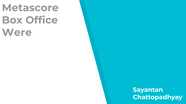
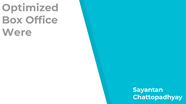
Metascore: Metascore -> Optimized
